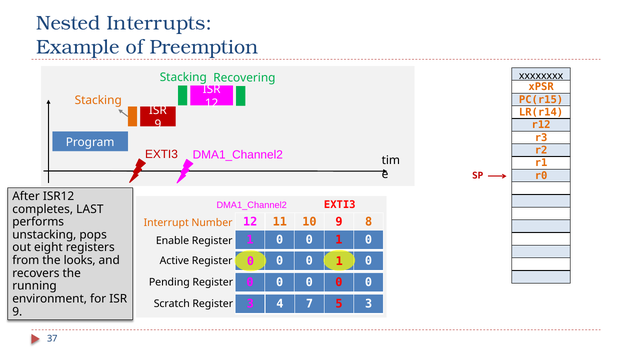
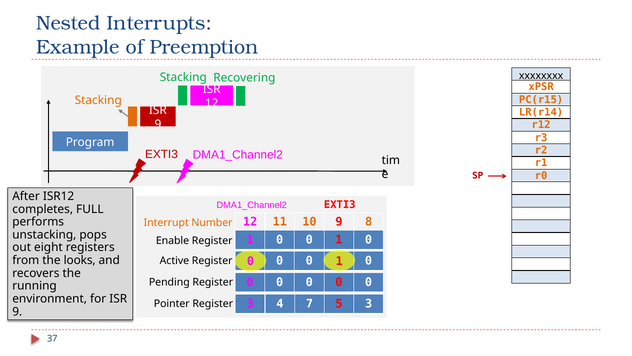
LAST: LAST -> FULL
Scratch: Scratch -> Pointer
